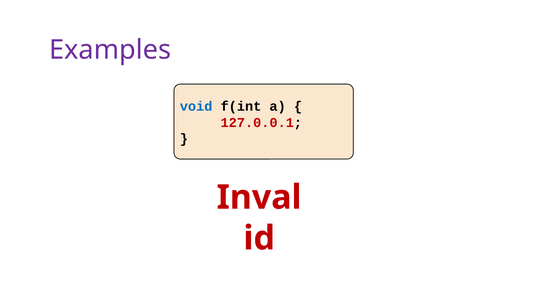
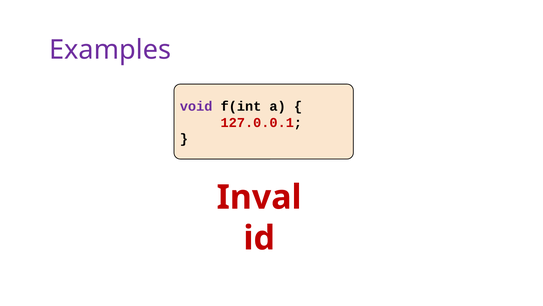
void colour: blue -> purple
